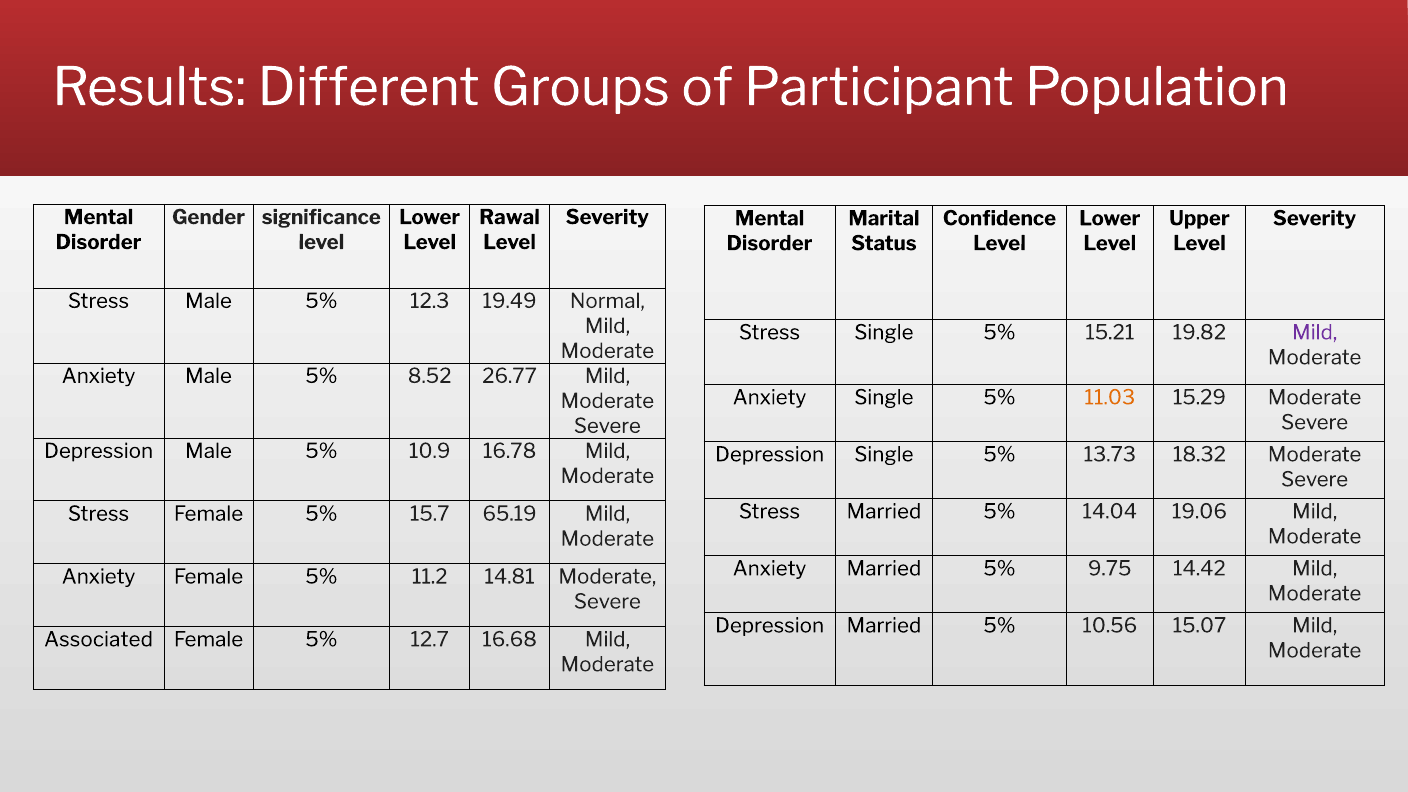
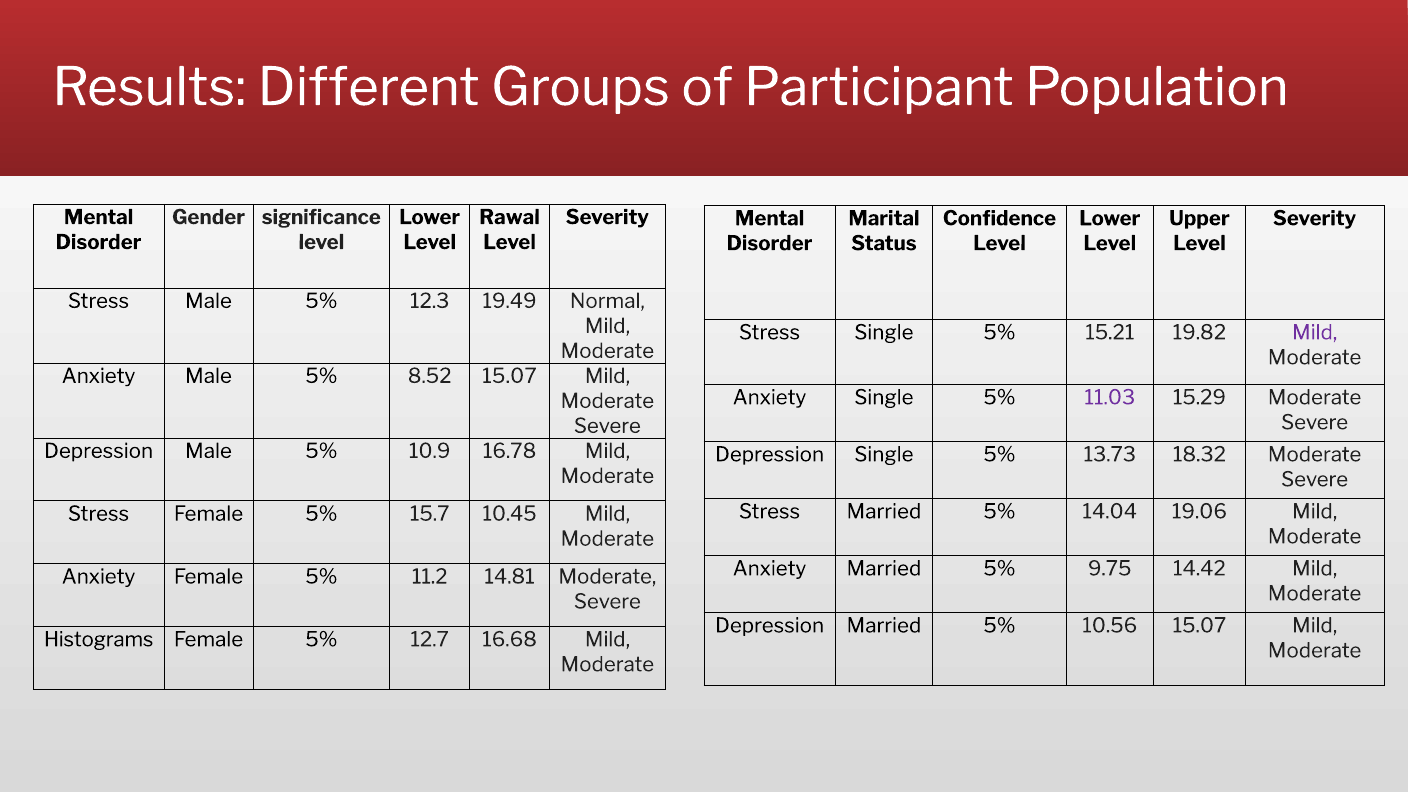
8.52 26.77: 26.77 -> 15.07
11.03 colour: orange -> purple
65.19: 65.19 -> 10.45
Associated: Associated -> Histograms
